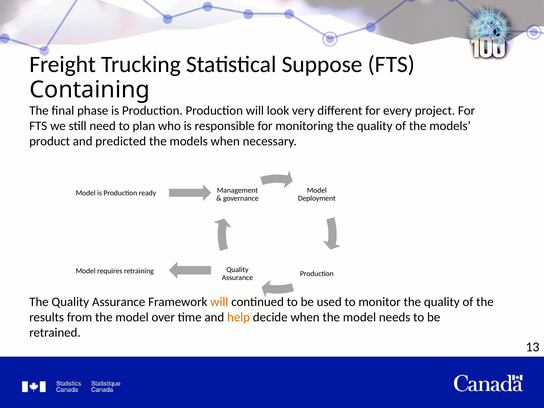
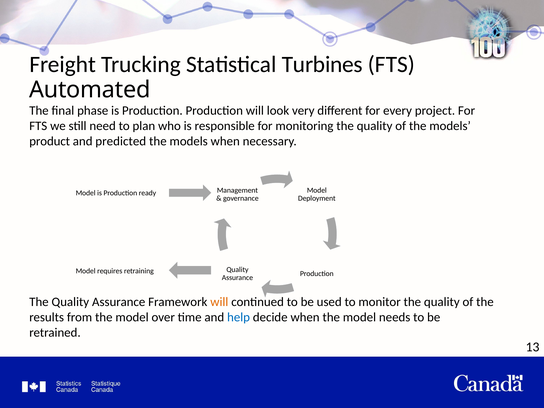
Suppose: Suppose -> Turbines
Containing: Containing -> Automated
help colour: orange -> blue
